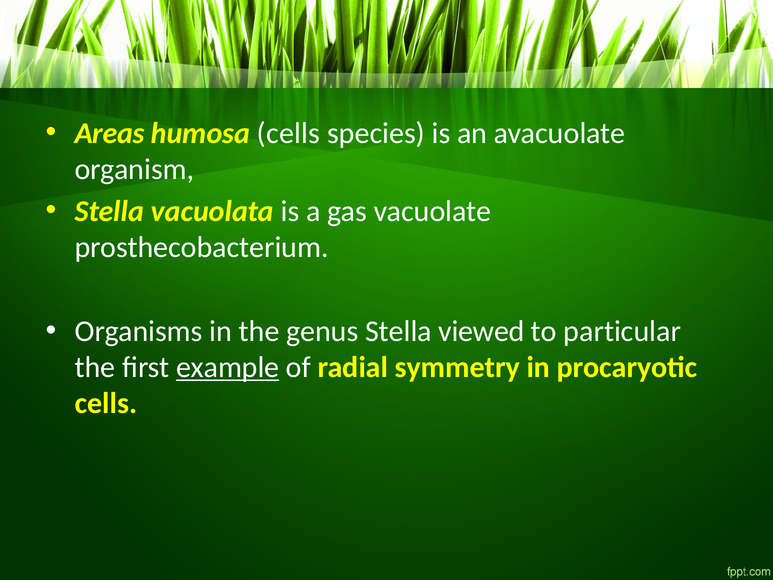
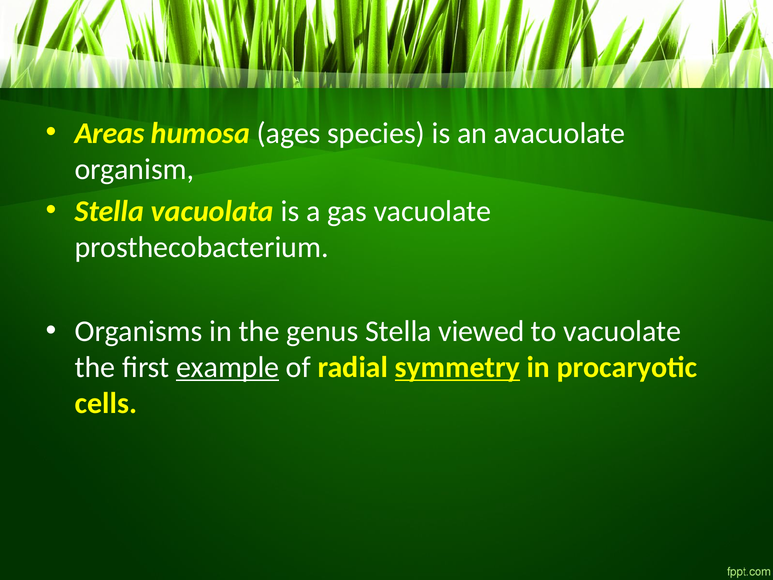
humosa cells: cells -> ages
to particular: particular -> vacuolate
symmetry underline: none -> present
